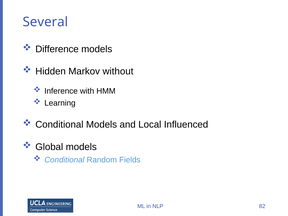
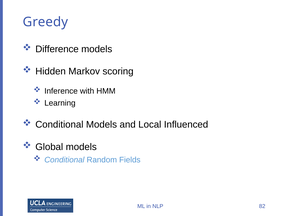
Several: Several -> Greedy
without: without -> scoring
